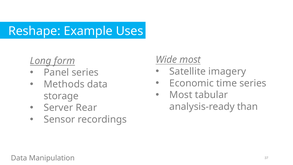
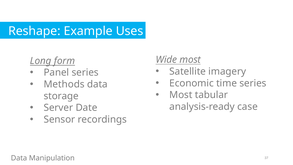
Rear: Rear -> Date
than: than -> case
